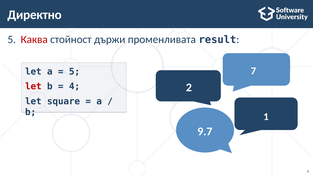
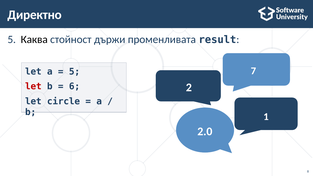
Каква colour: red -> black
4: 4 -> 6
square: square -> circle
9.7: 9.7 -> 2.0
